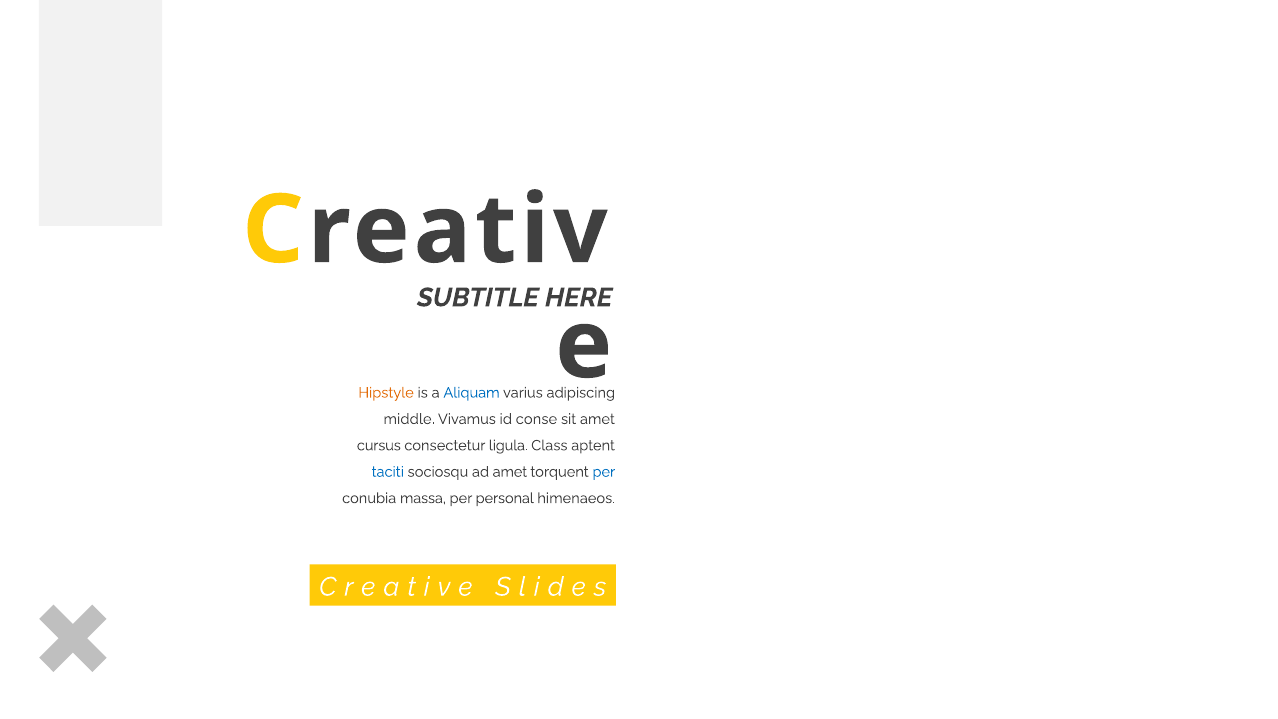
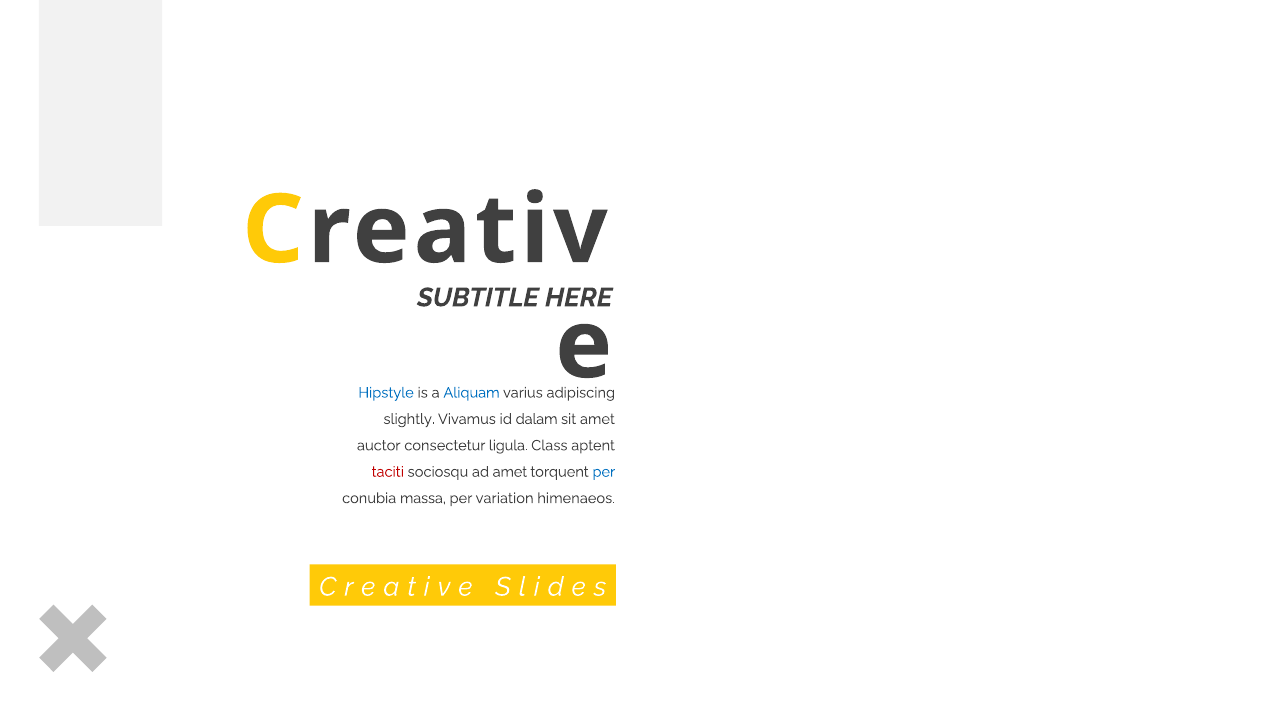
Hipstyle colour: orange -> blue
middle: middle -> slightly
conse: conse -> dalam
cursus: cursus -> auctor
taciti colour: blue -> red
personal: personal -> variation
